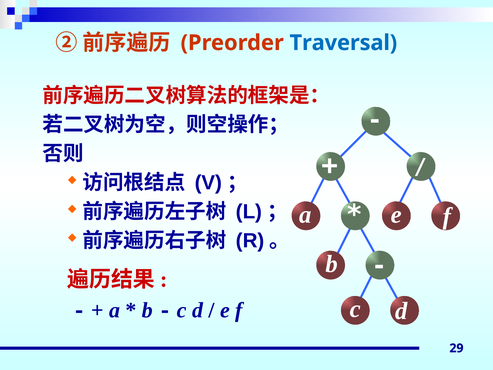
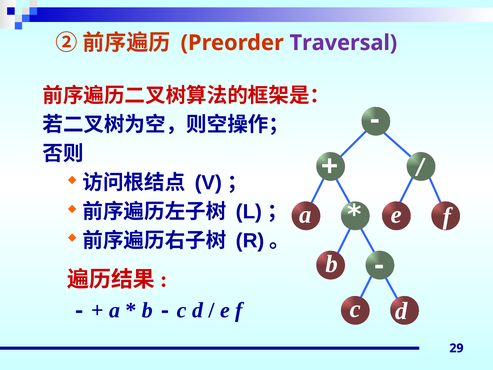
Traversal colour: blue -> purple
